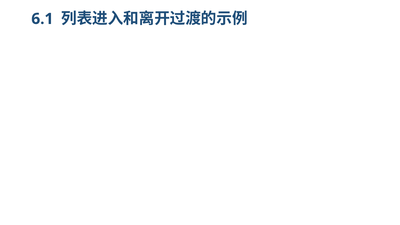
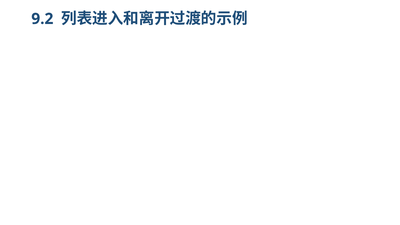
6.1: 6.1 -> 9.2
